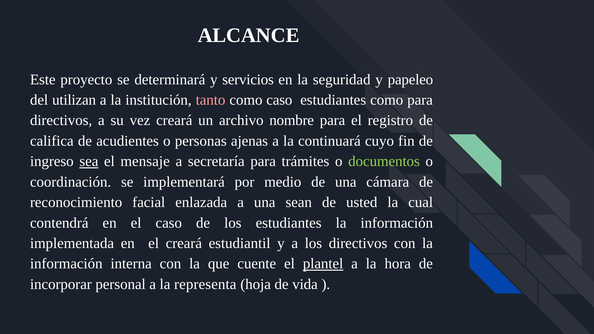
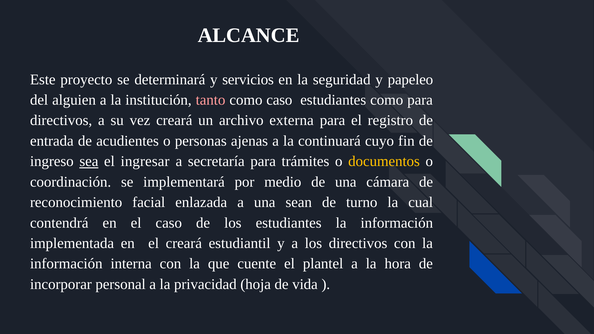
utilizan: utilizan -> alguien
nombre: nombre -> externa
califica: califica -> entrada
mensaje: mensaje -> ingresar
documentos colour: light green -> yellow
usted: usted -> turno
plantel underline: present -> none
representa: representa -> privacidad
